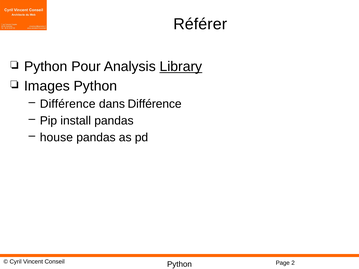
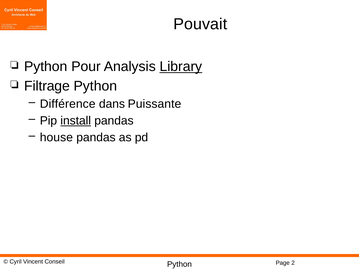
Référer: Référer -> Pouvait
Images: Images -> Filtrage
dans Différence: Différence -> Puissante
install underline: none -> present
